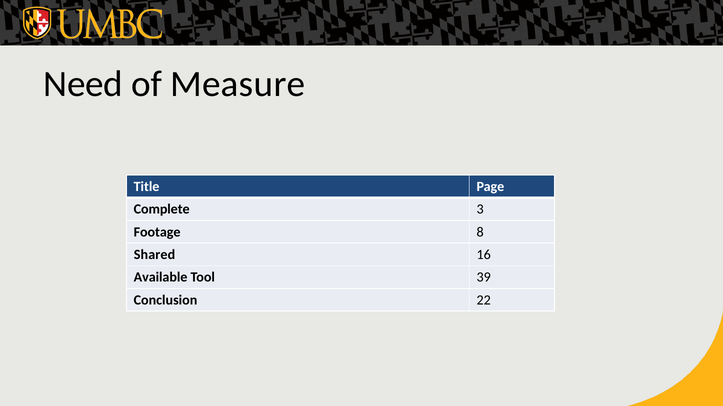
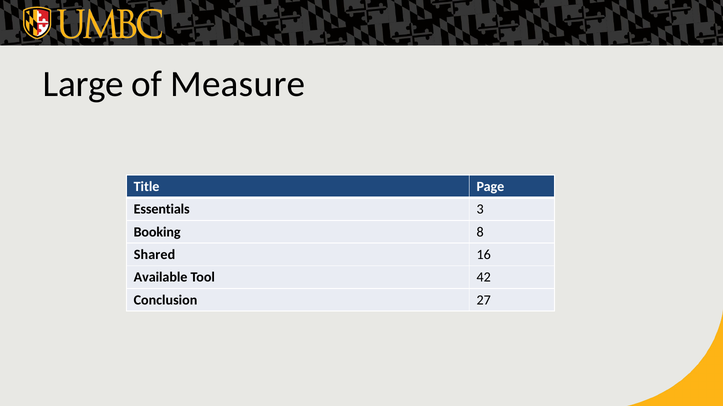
Need: Need -> Large
Complete: Complete -> Essentials
Footage: Footage -> Booking
39: 39 -> 42
22: 22 -> 27
